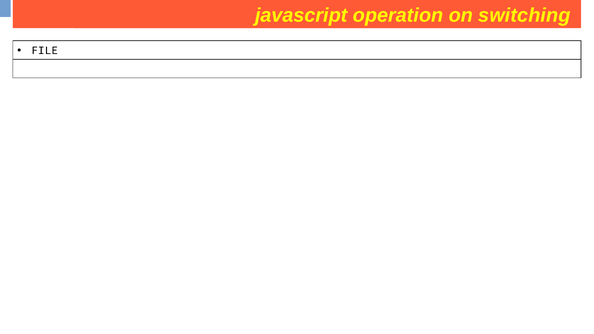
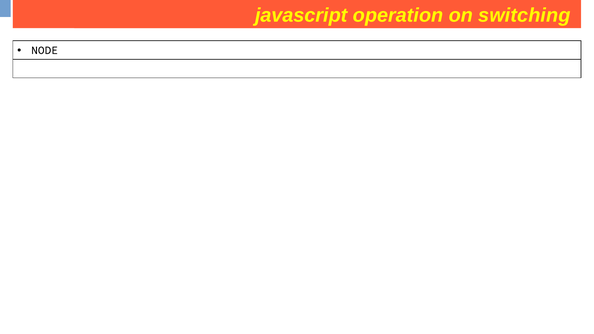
FILE: FILE -> NODE
